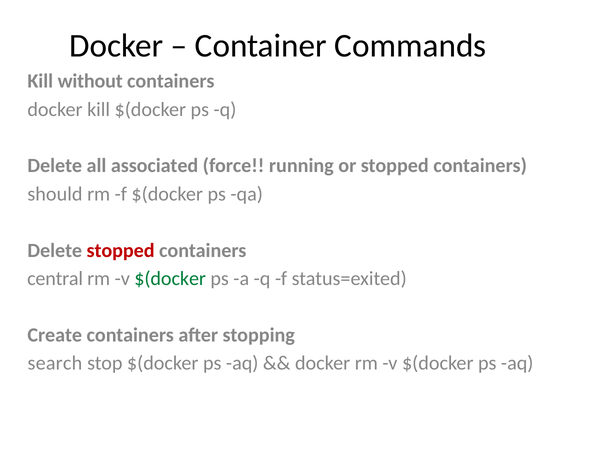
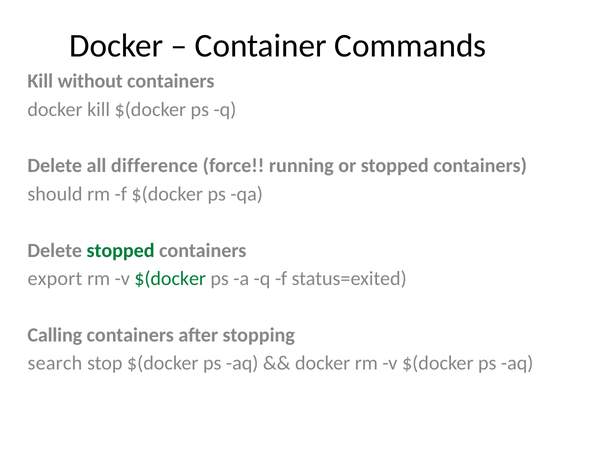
associated: associated -> difference
stopped at (121, 250) colour: red -> green
central: central -> export
Create: Create -> Calling
